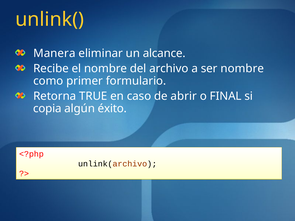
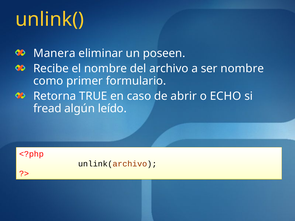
alcance: alcance -> poseen
FINAL: FINAL -> ECHO
copia: copia -> fread
éxito: éxito -> leído
